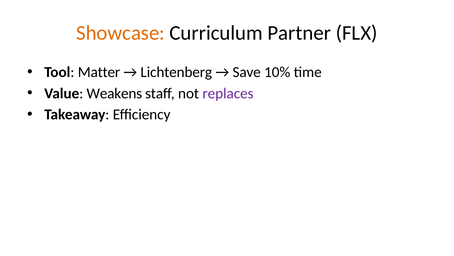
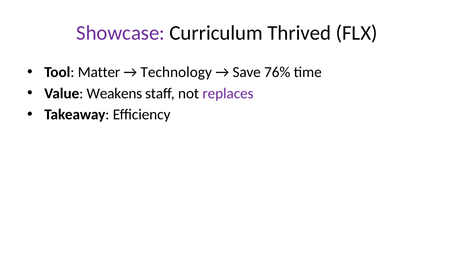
Showcase colour: orange -> purple
Partner: Partner -> Thrived
Lichtenberg: Lichtenberg -> Technology
10%: 10% -> 76%
